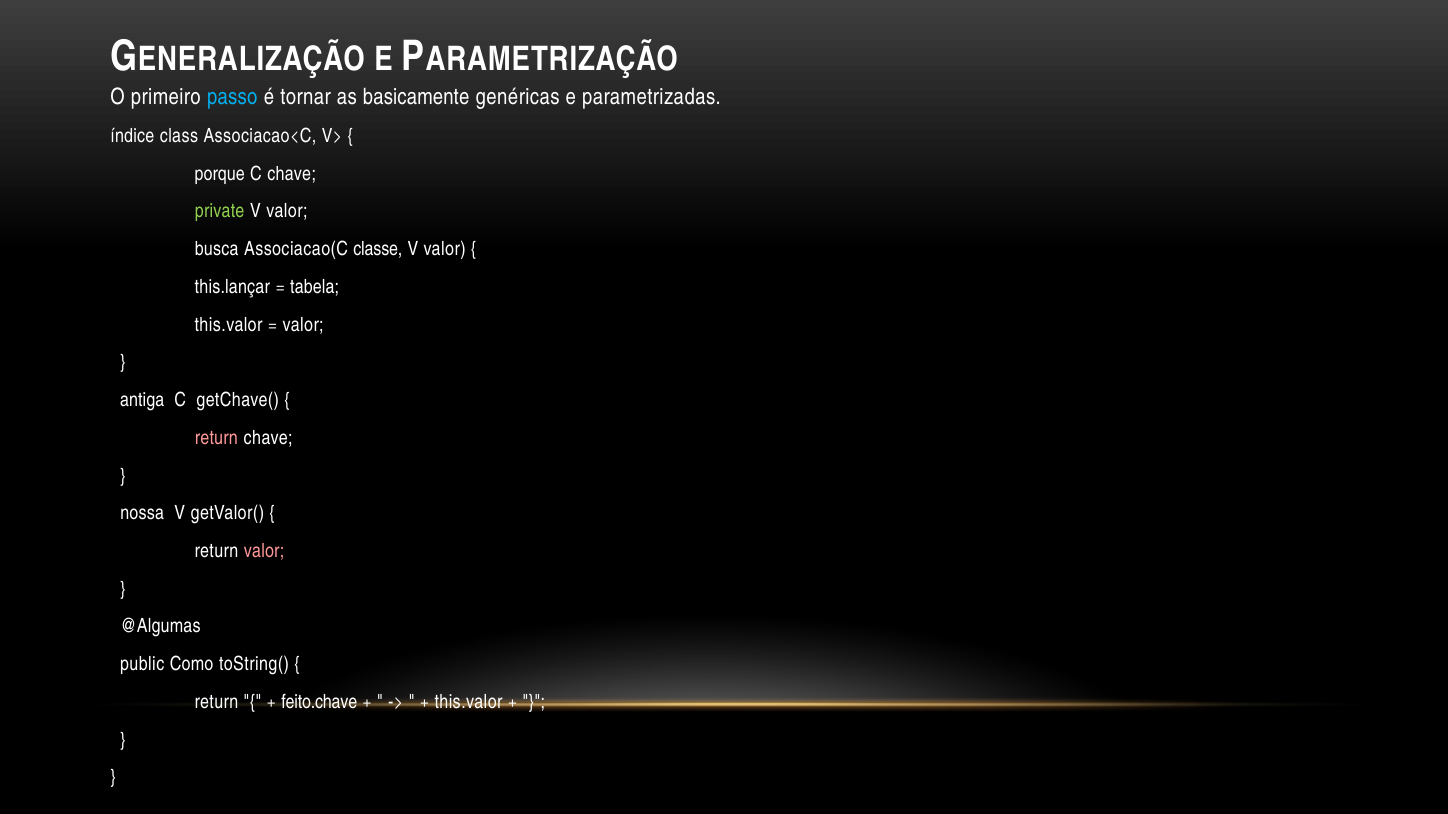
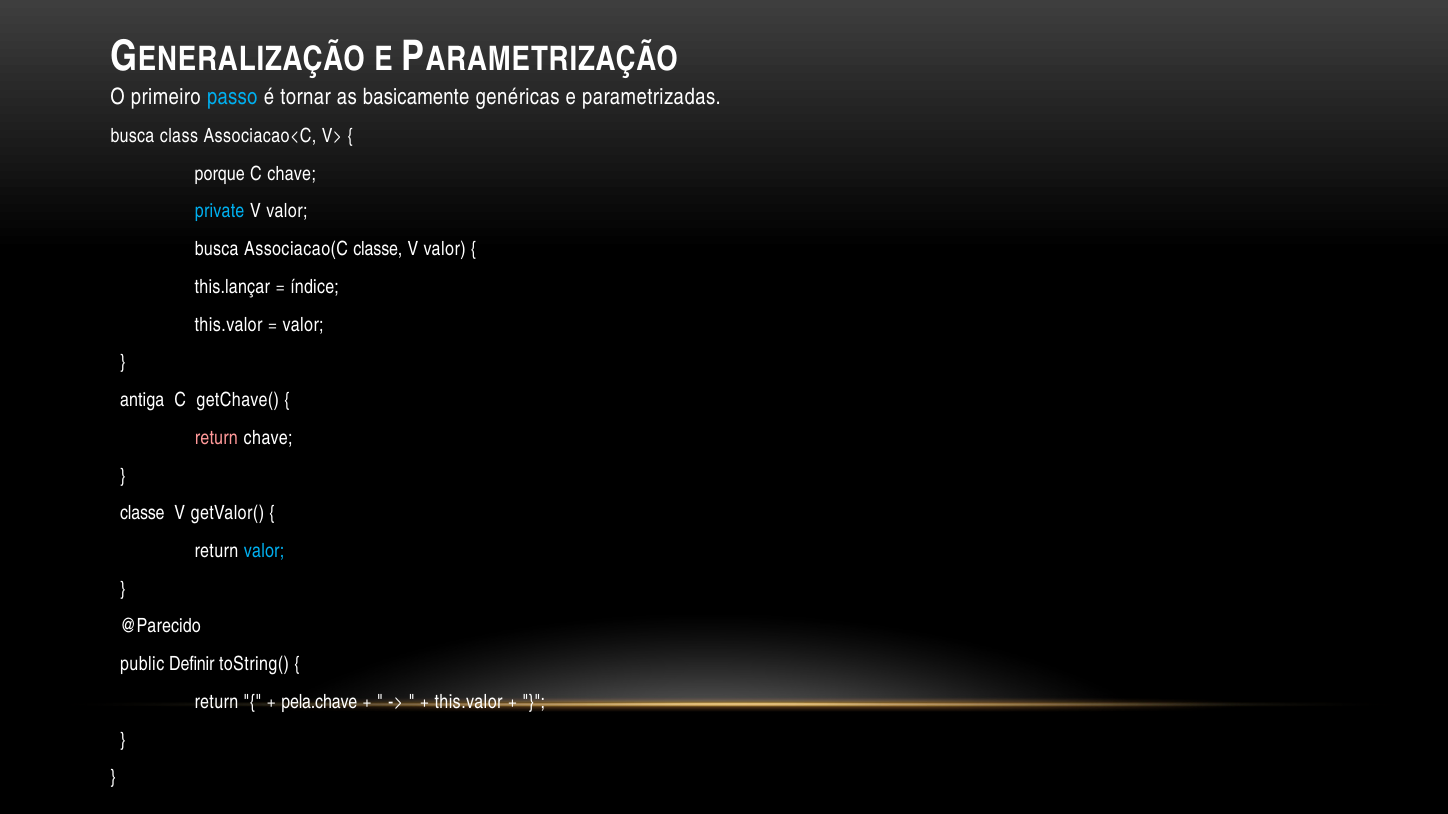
índice at (132, 136): índice -> busca
private colour: light green -> light blue
tabela: tabela -> índice
nossa at (142, 514): nossa -> classe
valor at (264, 551) colour: pink -> light blue
@Algumas: @Algumas -> @Parecido
Como: Como -> Definir
feito.chave: feito.chave -> pela.chave
